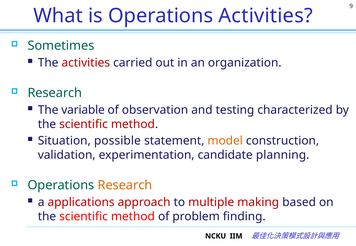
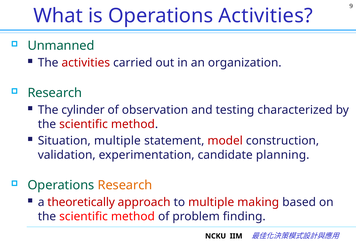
Sometimes: Sometimes -> Unmanned
variable: variable -> cylinder
Situation possible: possible -> multiple
model colour: orange -> red
applications: applications -> theoretically
